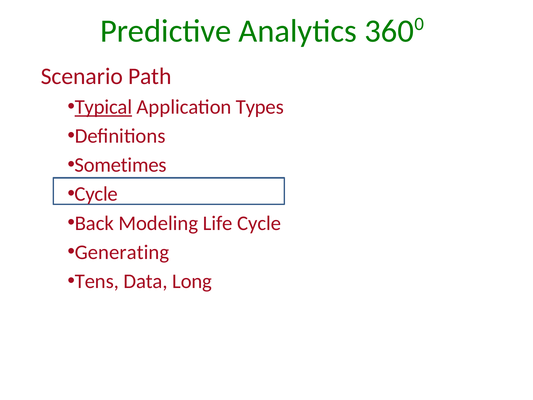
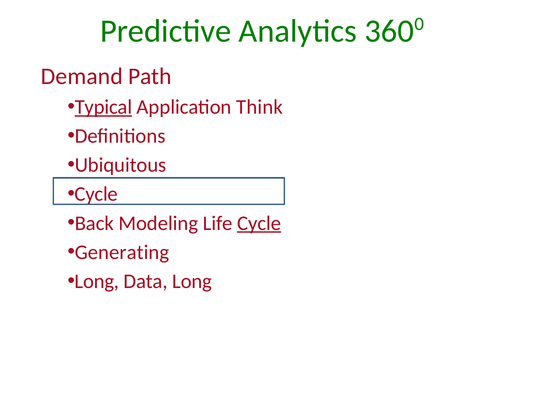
Scenario: Scenario -> Demand
Types: Types -> Think
Sometimes: Sometimes -> Ubiquitous
Cycle at (259, 223) underline: none -> present
Tens at (97, 281): Tens -> Long
